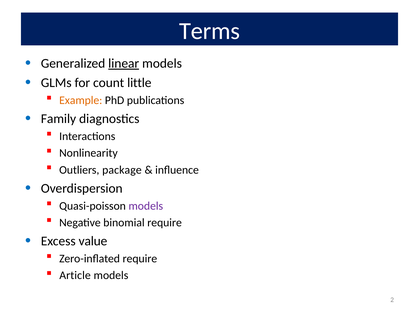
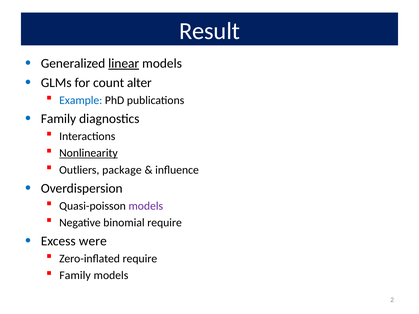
Terms: Terms -> Result
little: little -> alter
Example colour: orange -> blue
Nonlinearity underline: none -> present
value: value -> were
Article at (75, 276): Article -> Family
